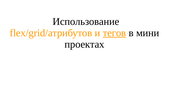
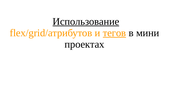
Использование underline: none -> present
